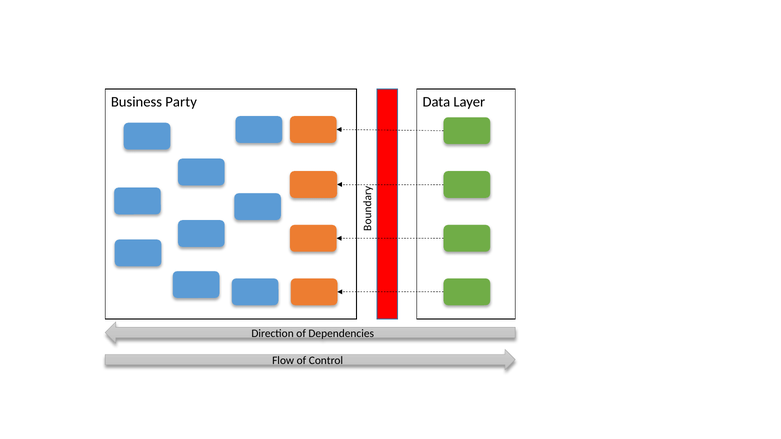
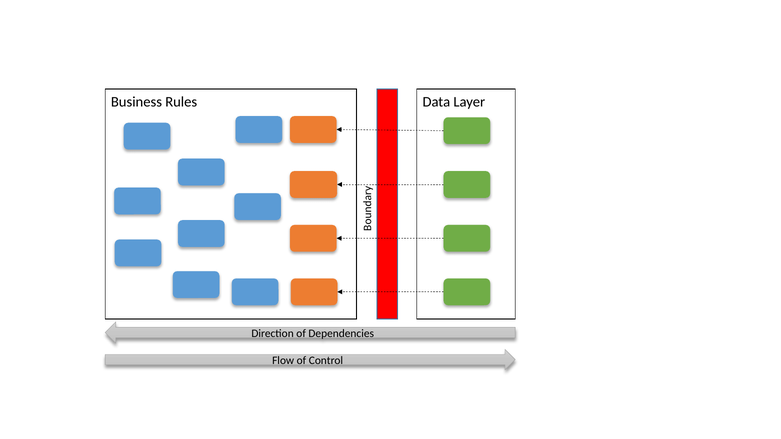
Party: Party -> Rules
